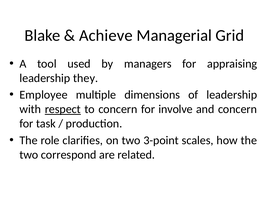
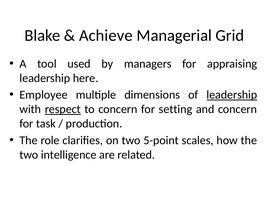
they: they -> here
leadership at (232, 95) underline: none -> present
involve: involve -> setting
3-point: 3-point -> 5-point
correspond: correspond -> intelligence
